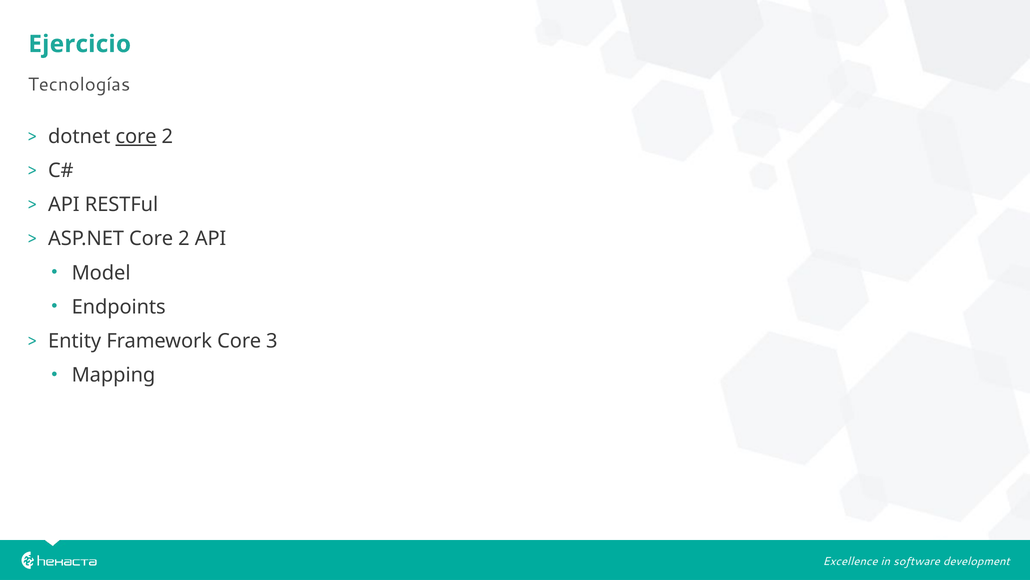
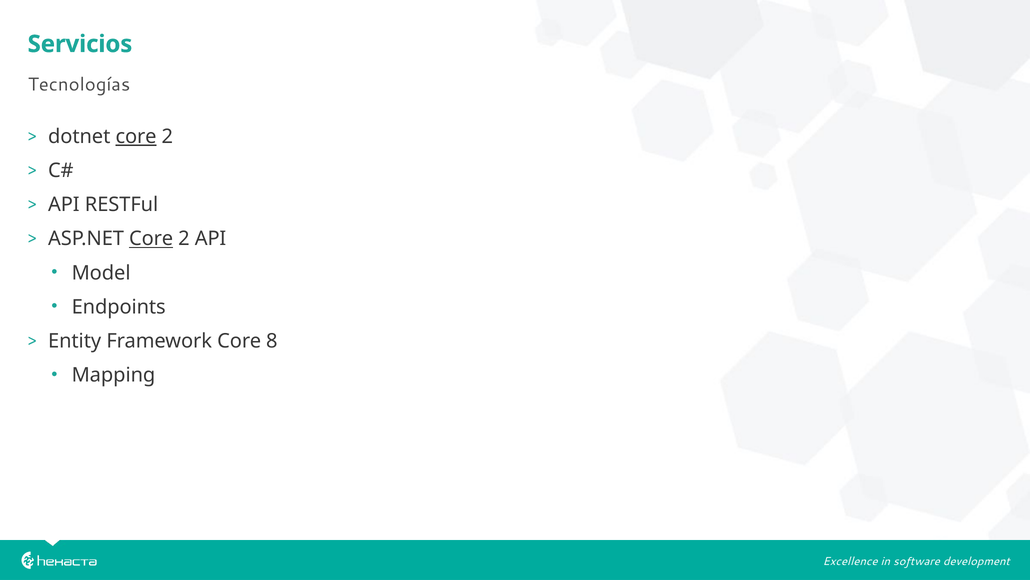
Ejercicio: Ejercicio -> Servicios
Core at (151, 239) underline: none -> present
3: 3 -> 8
